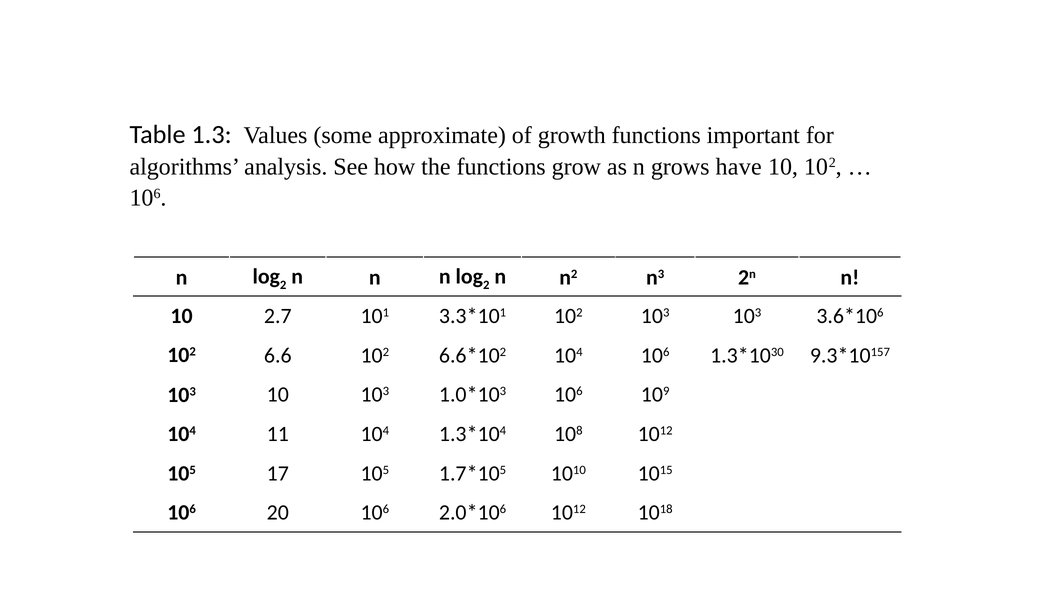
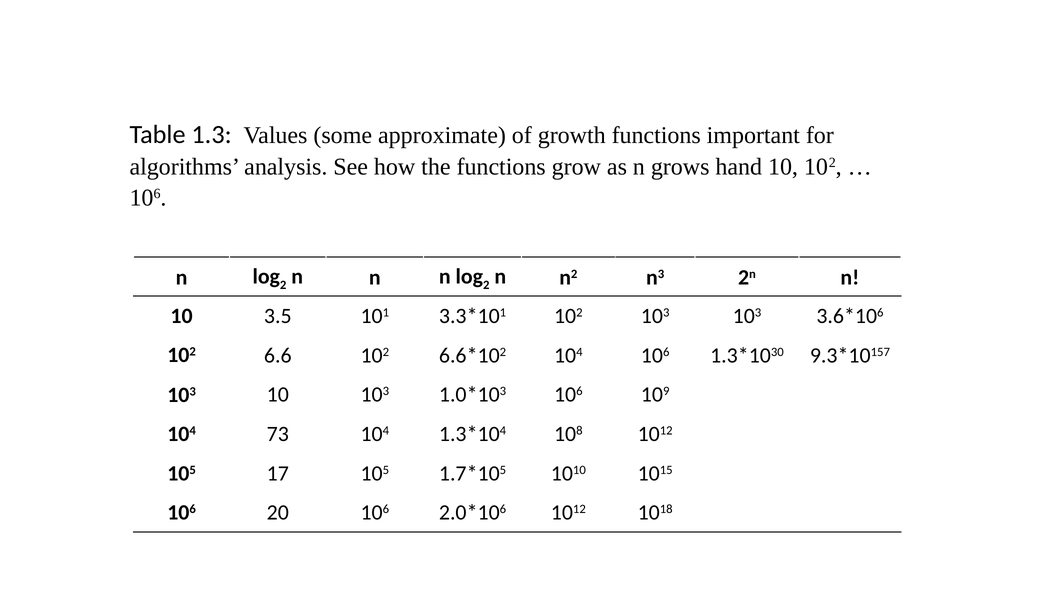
have: have -> hand
2.7: 2.7 -> 3.5
11: 11 -> 73
